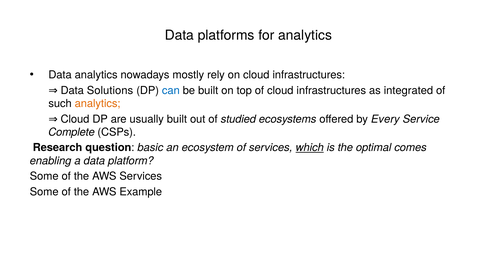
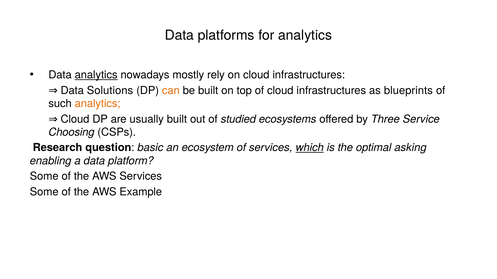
analytics at (96, 75) underline: none -> present
can colour: blue -> orange
integrated: integrated -> blueprints
Every: Every -> Three
Complete: Complete -> Choosing
comes: comes -> asking
